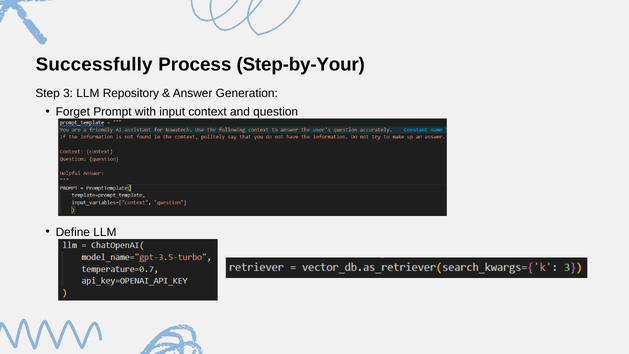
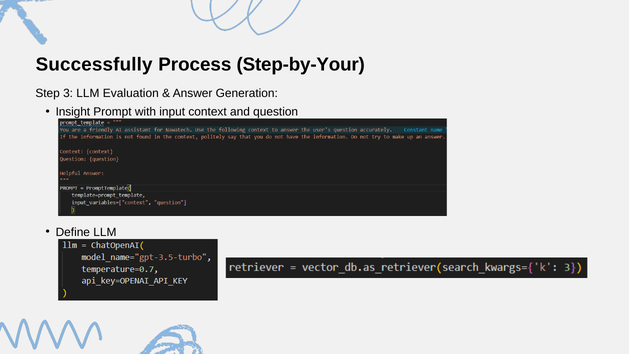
Repository: Repository -> Evaluation
Forget: Forget -> Insight
